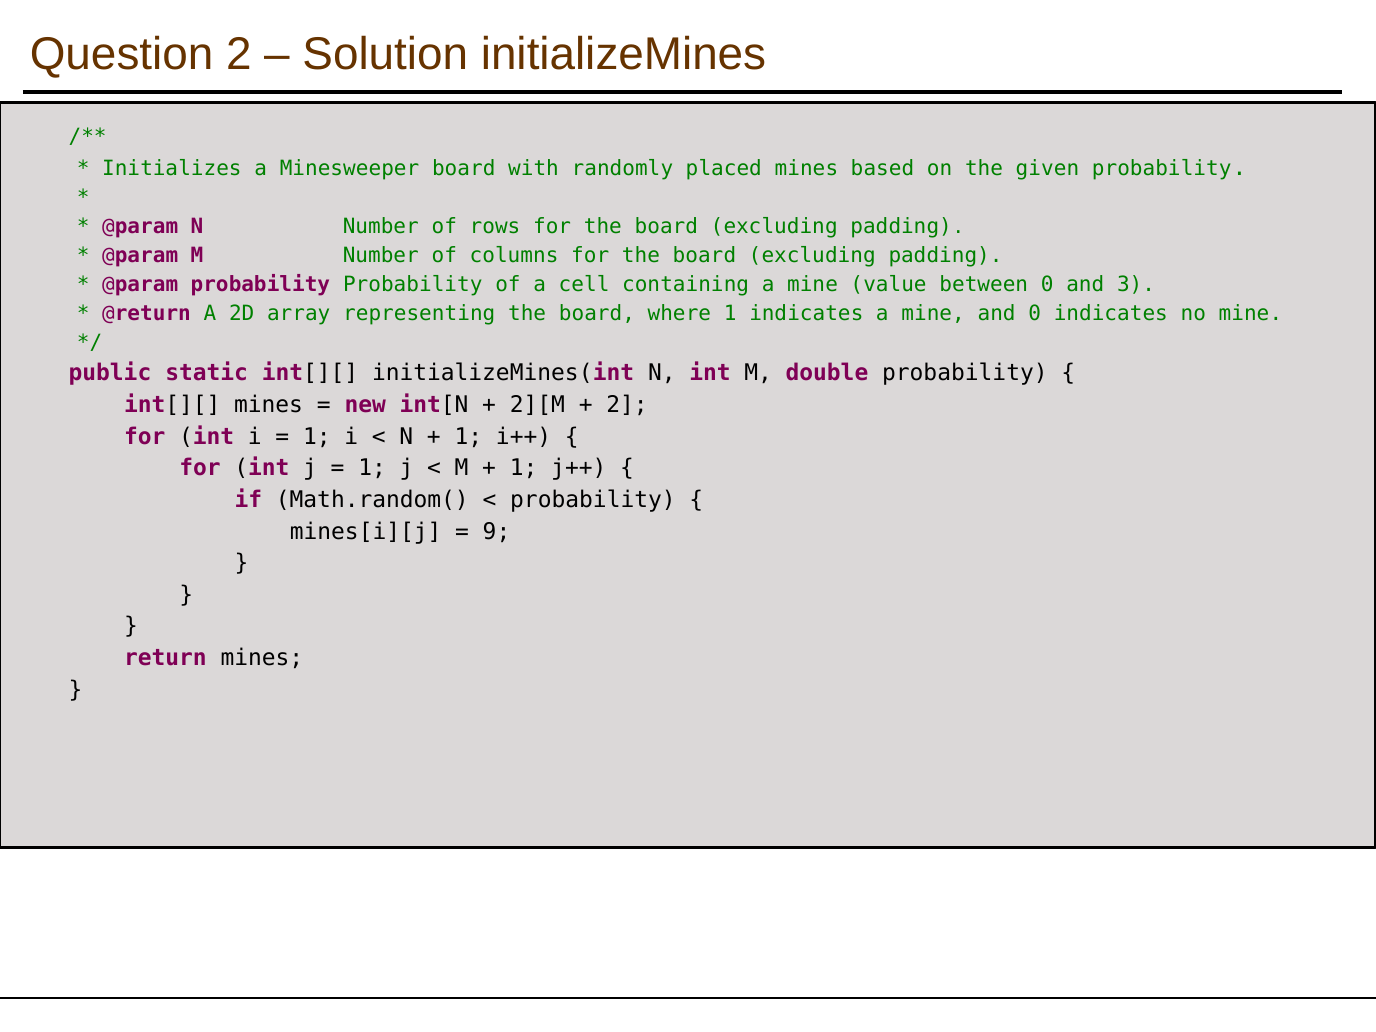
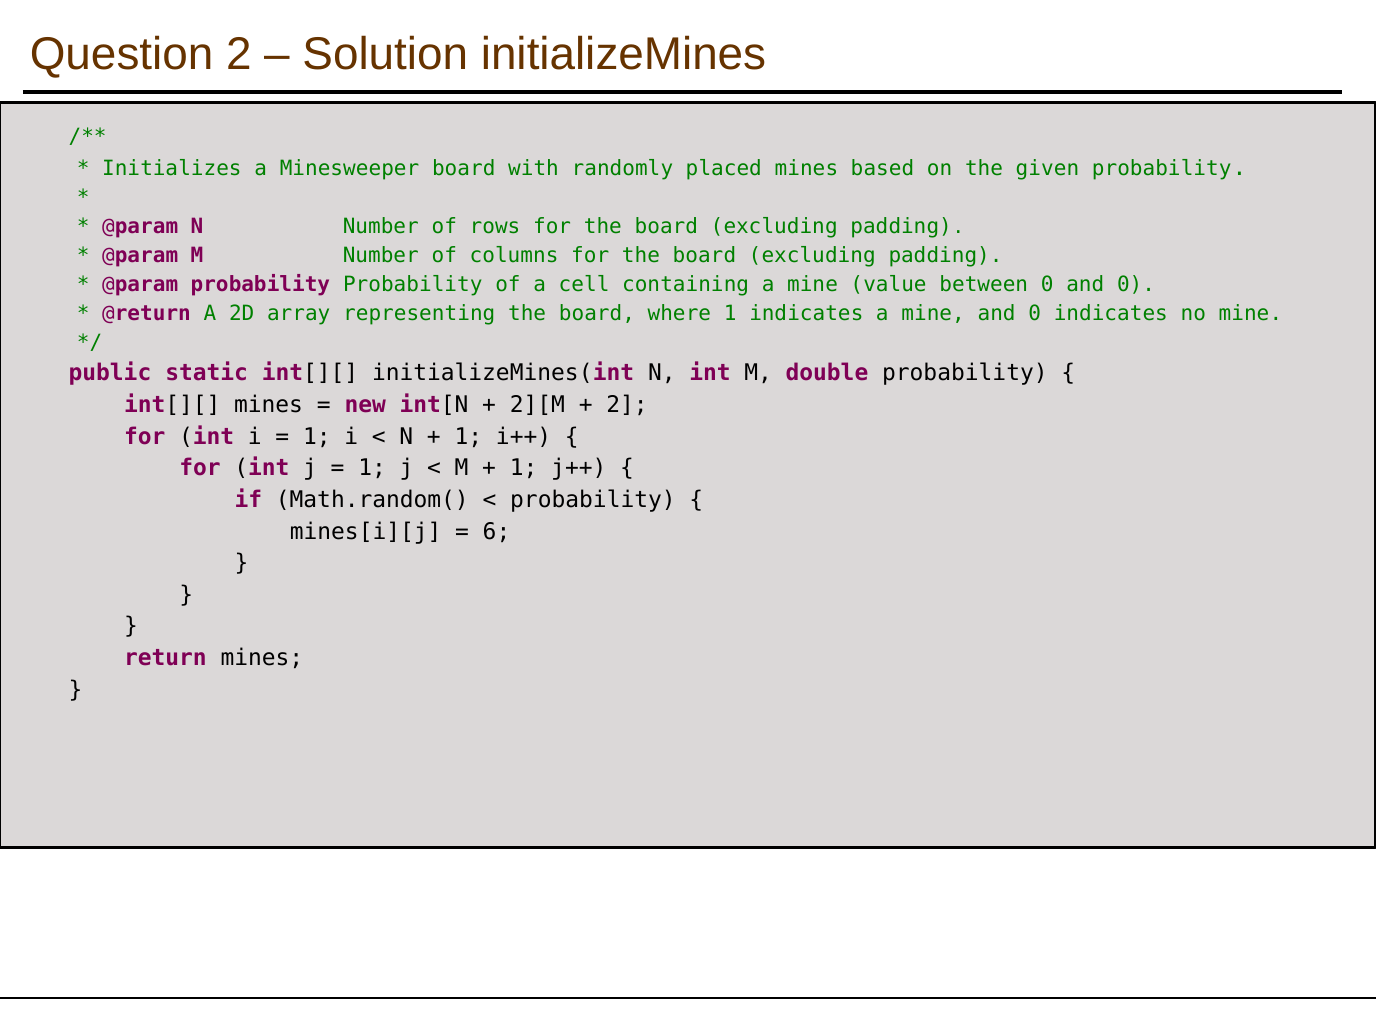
0 and 3: 3 -> 0
9: 9 -> 6
